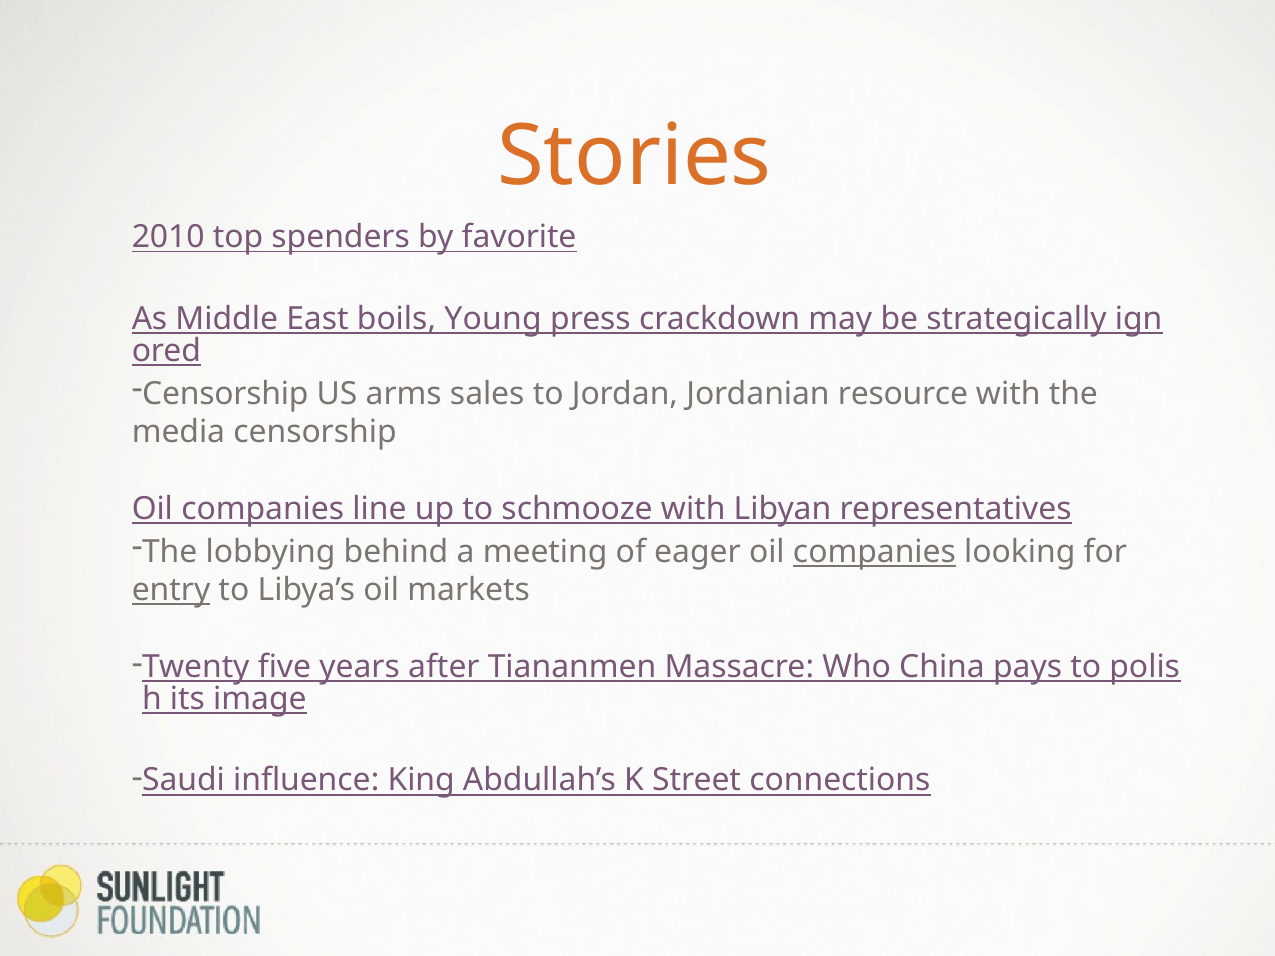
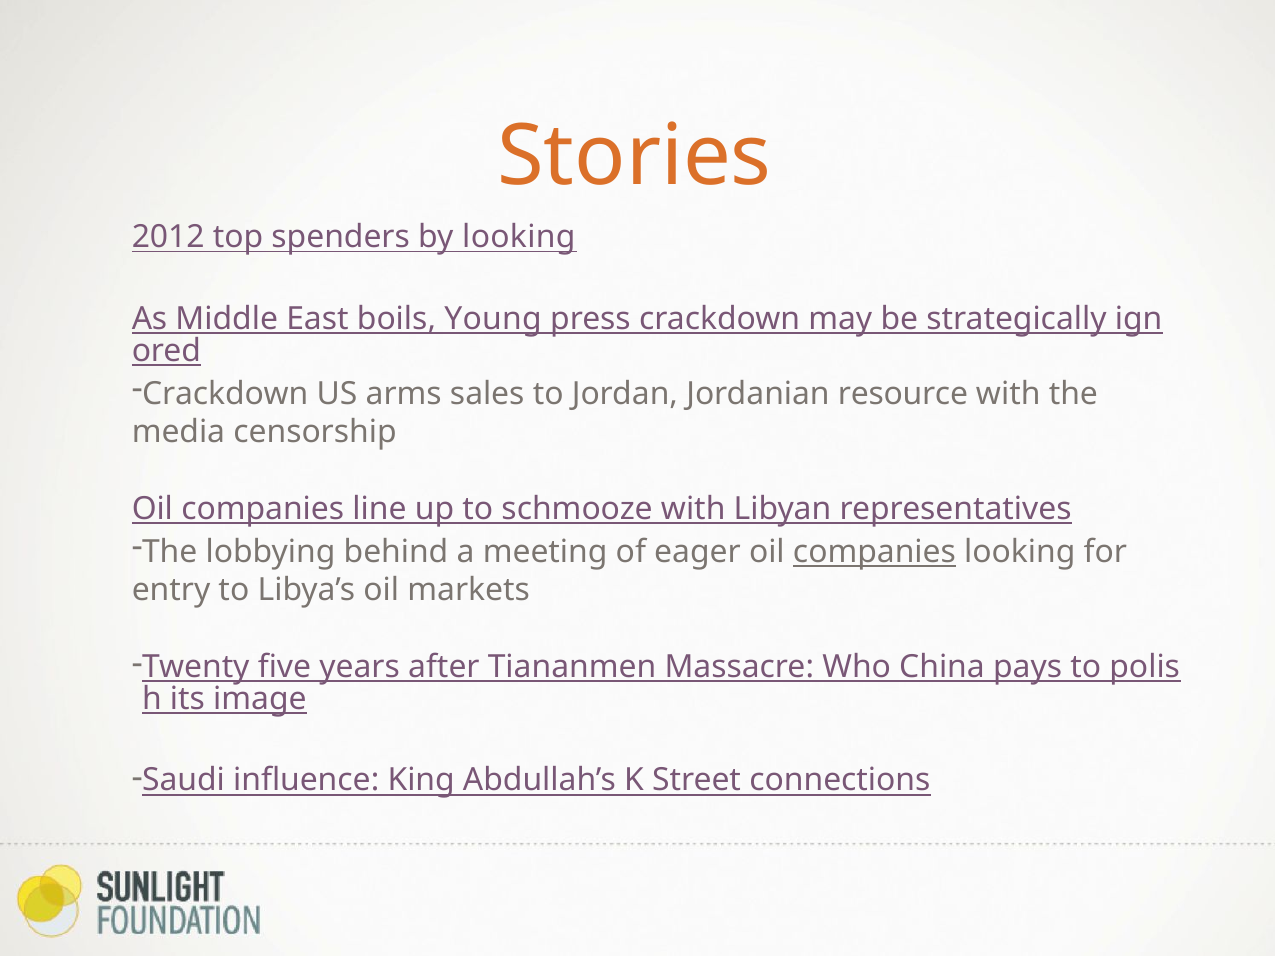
2010: 2010 -> 2012
by favorite: favorite -> looking
Censorship at (225, 394): Censorship -> Crackdown
entry underline: present -> none
